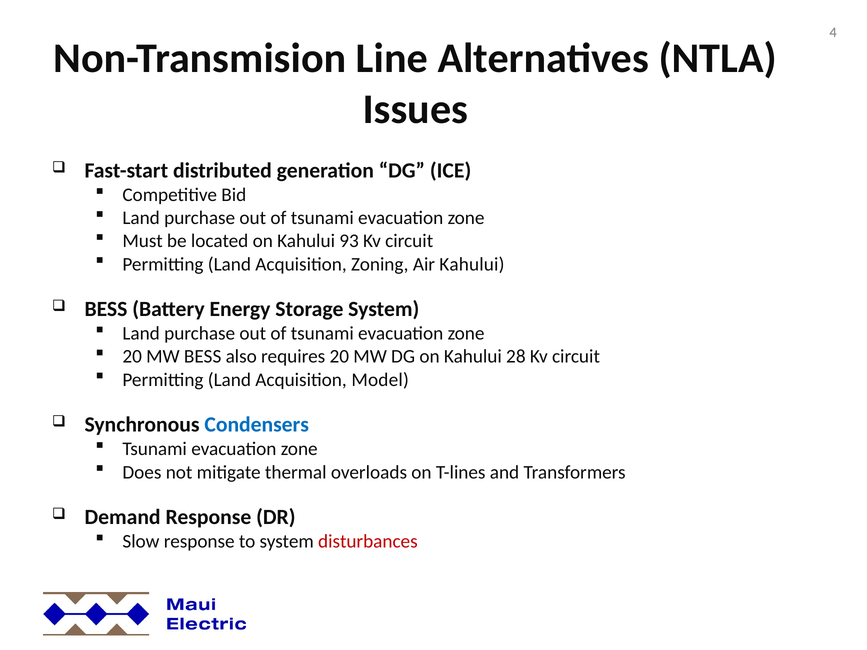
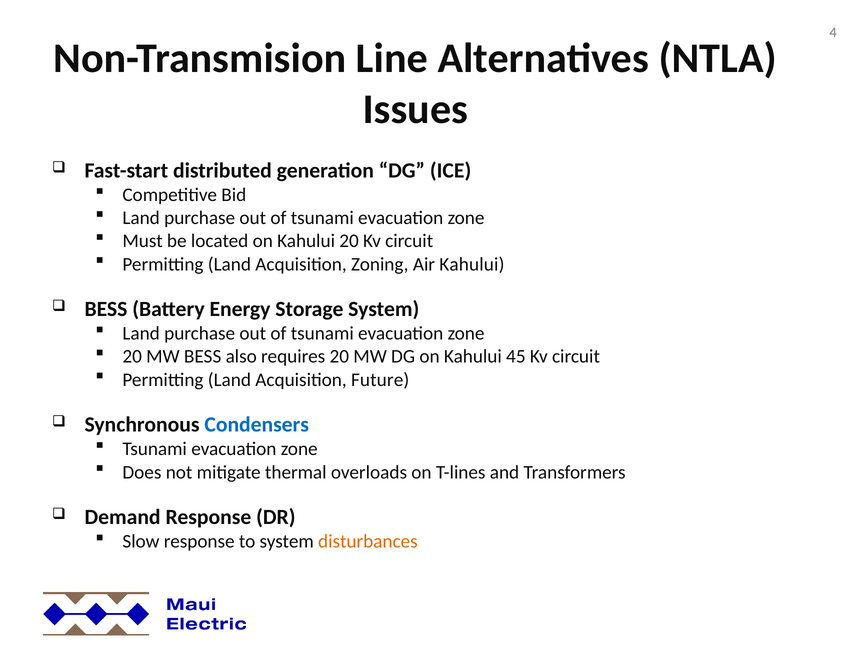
Kahului 93: 93 -> 20
28: 28 -> 45
Model: Model -> Future
disturbances colour: red -> orange
